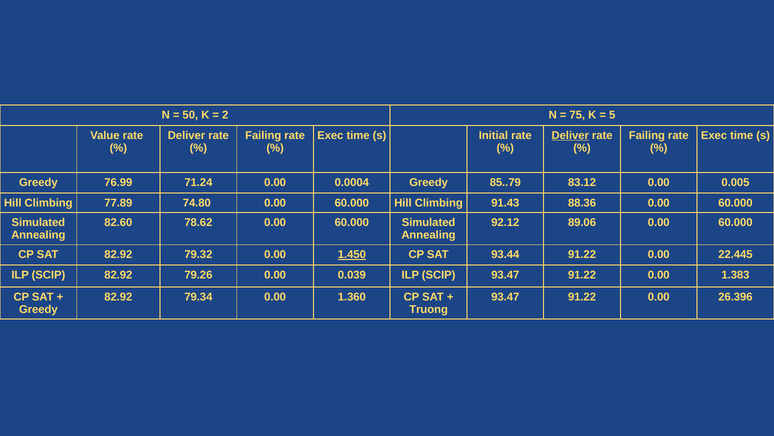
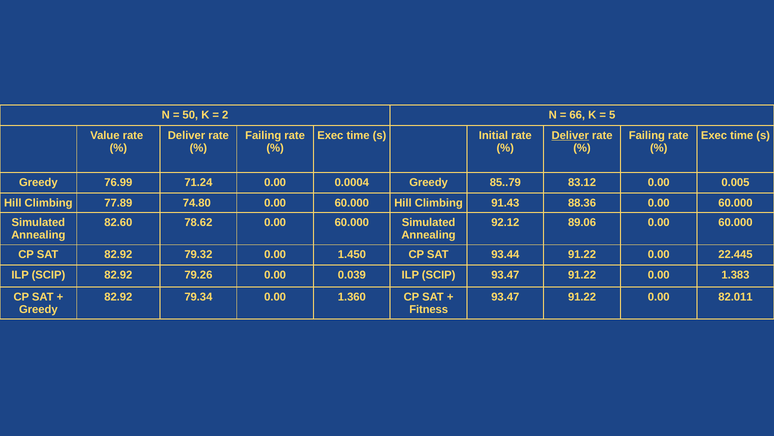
75: 75 -> 66
1.450 underline: present -> none
26.396: 26.396 -> 82.011
Truong: Truong -> Fitness
